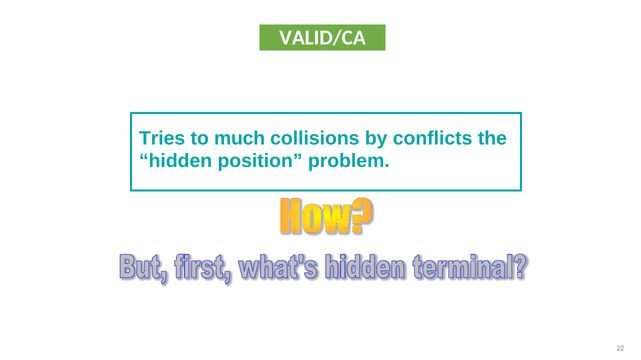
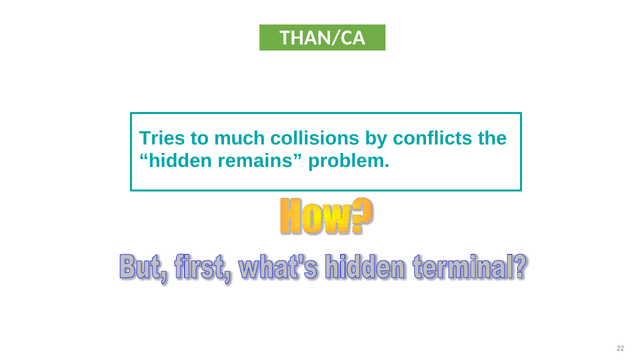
VALID/CA: VALID/CA -> THAN/CA
position: position -> remains
